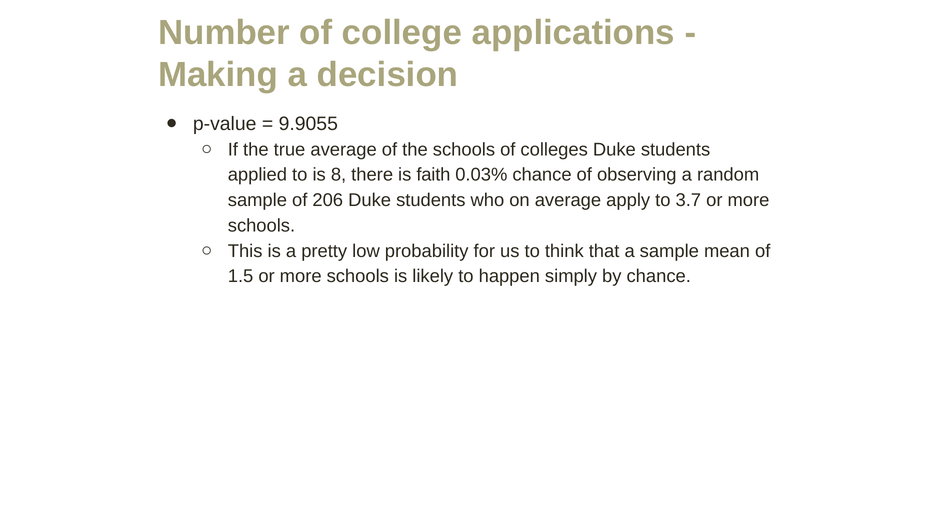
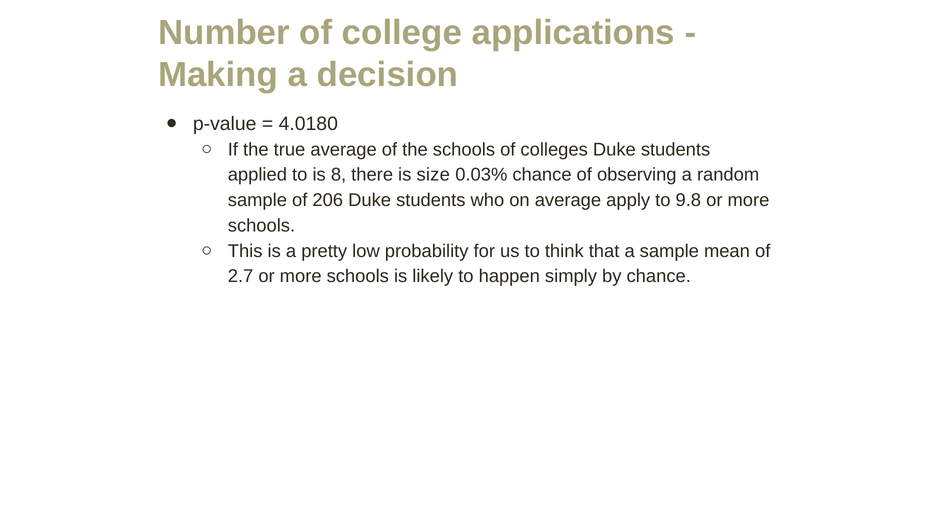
9.9055: 9.9055 -> 4.0180
faith: faith -> size
3.7: 3.7 -> 9.8
1.5: 1.5 -> 2.7
